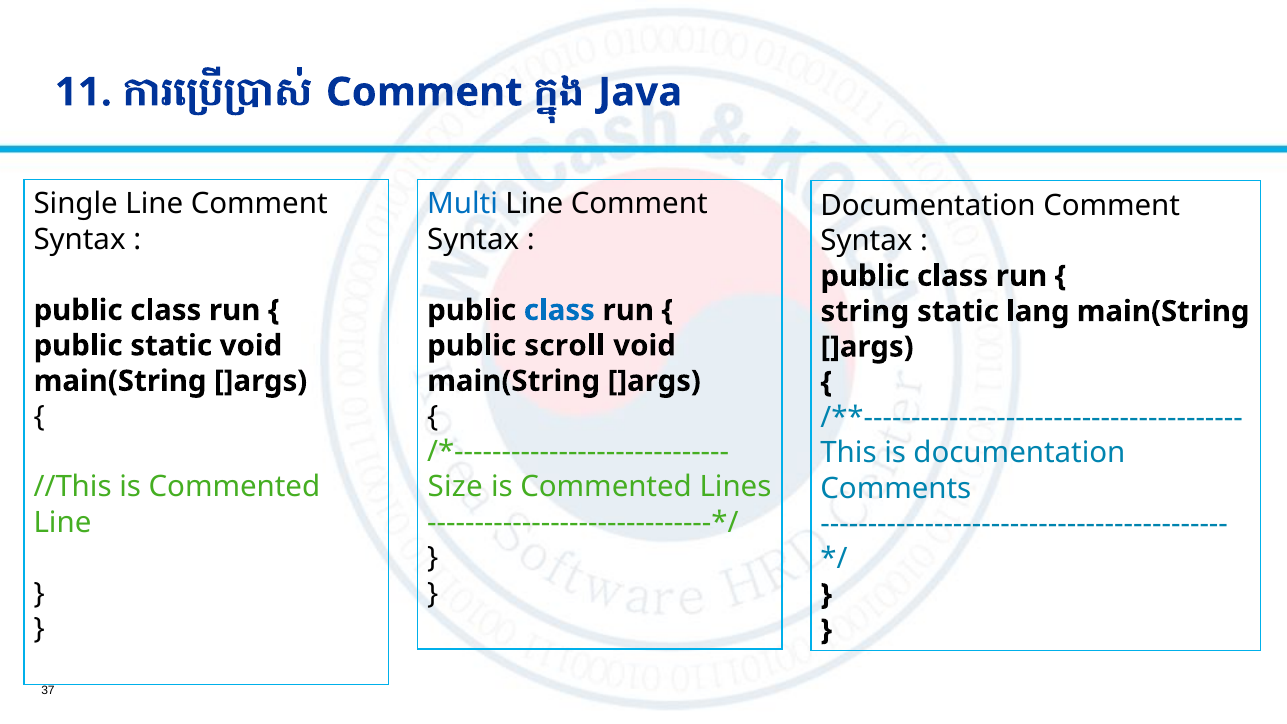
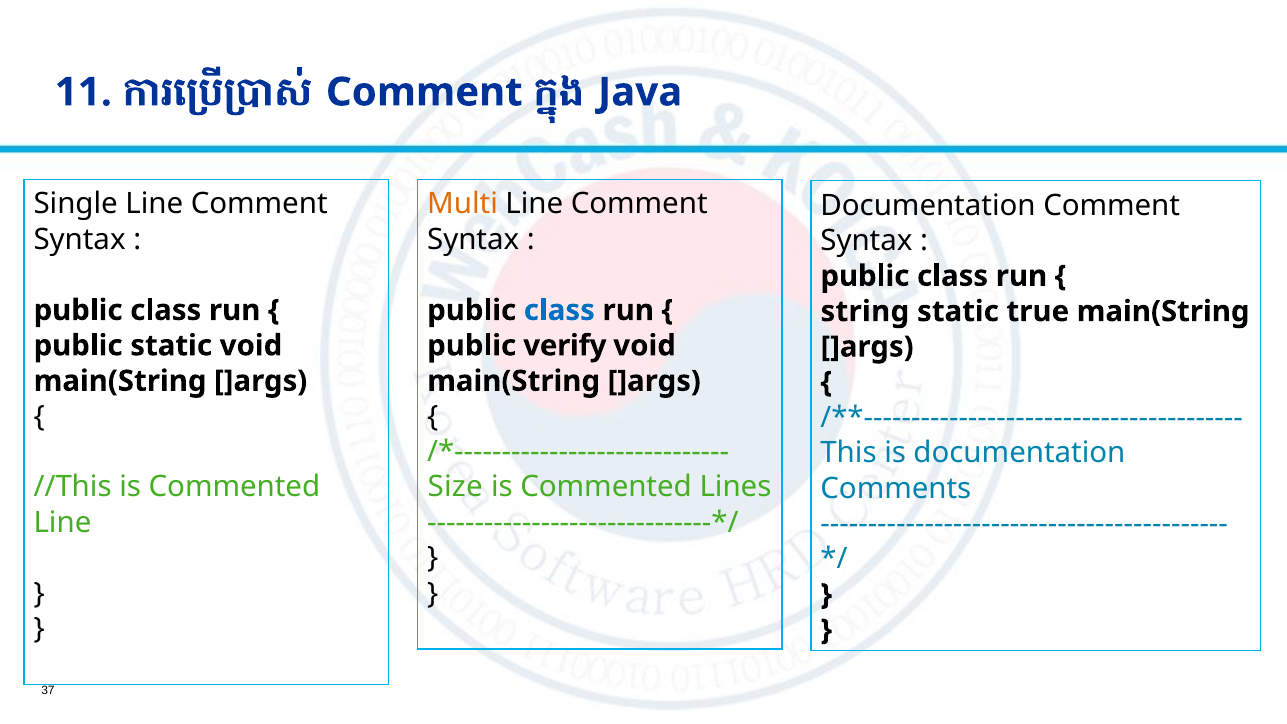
Multi colour: blue -> orange
lang: lang -> true
scroll: scroll -> verify
